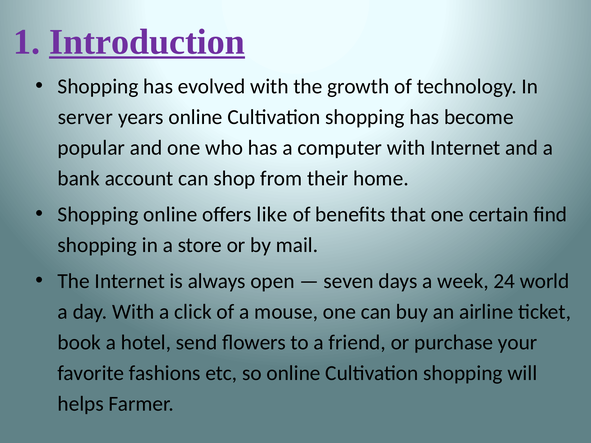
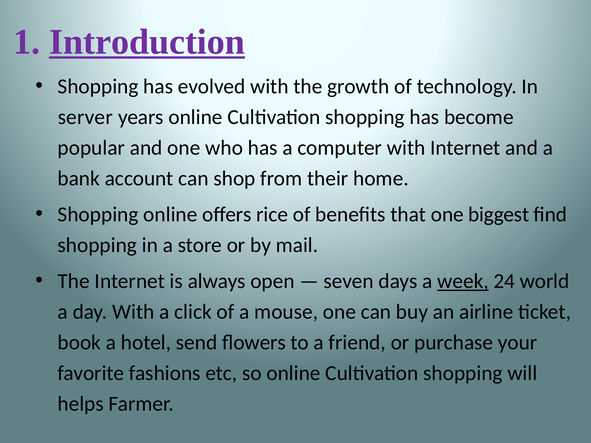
like: like -> rice
certain: certain -> biggest
week underline: none -> present
